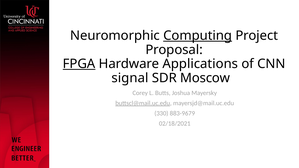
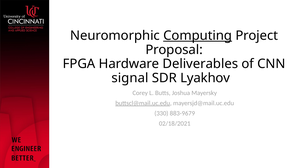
FPGA underline: present -> none
Applications: Applications -> Deliverables
Moscow: Moscow -> Lyakhov
